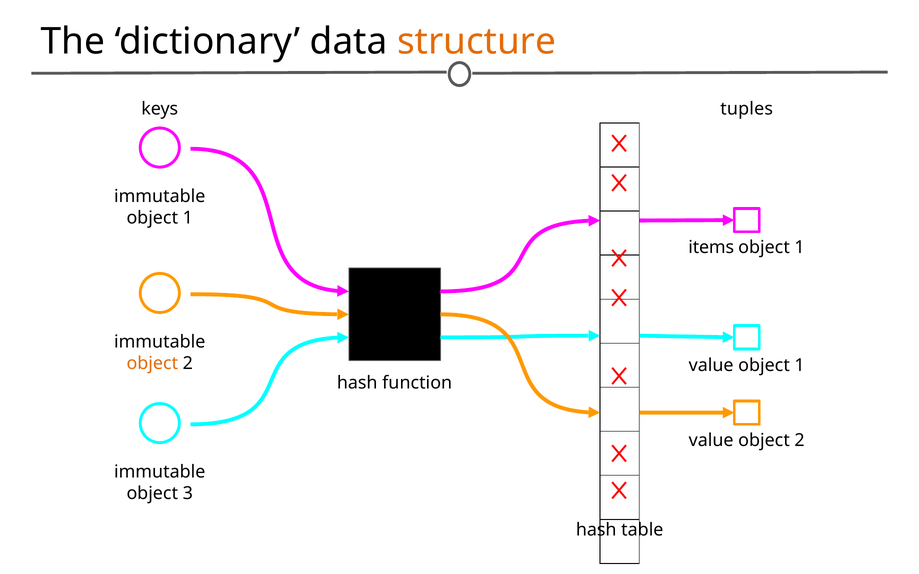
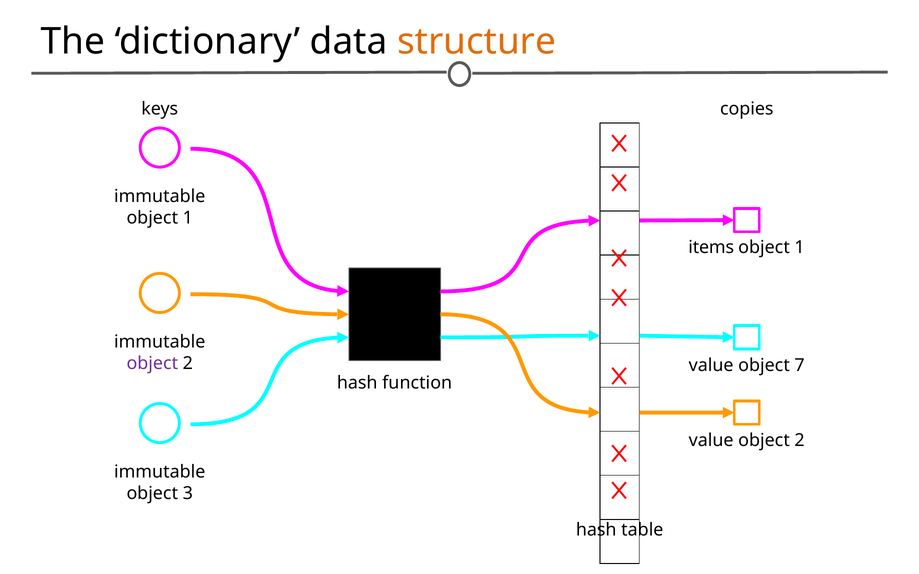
tuples: tuples -> copies
object at (152, 364) colour: orange -> purple
value object 1: 1 -> 7
